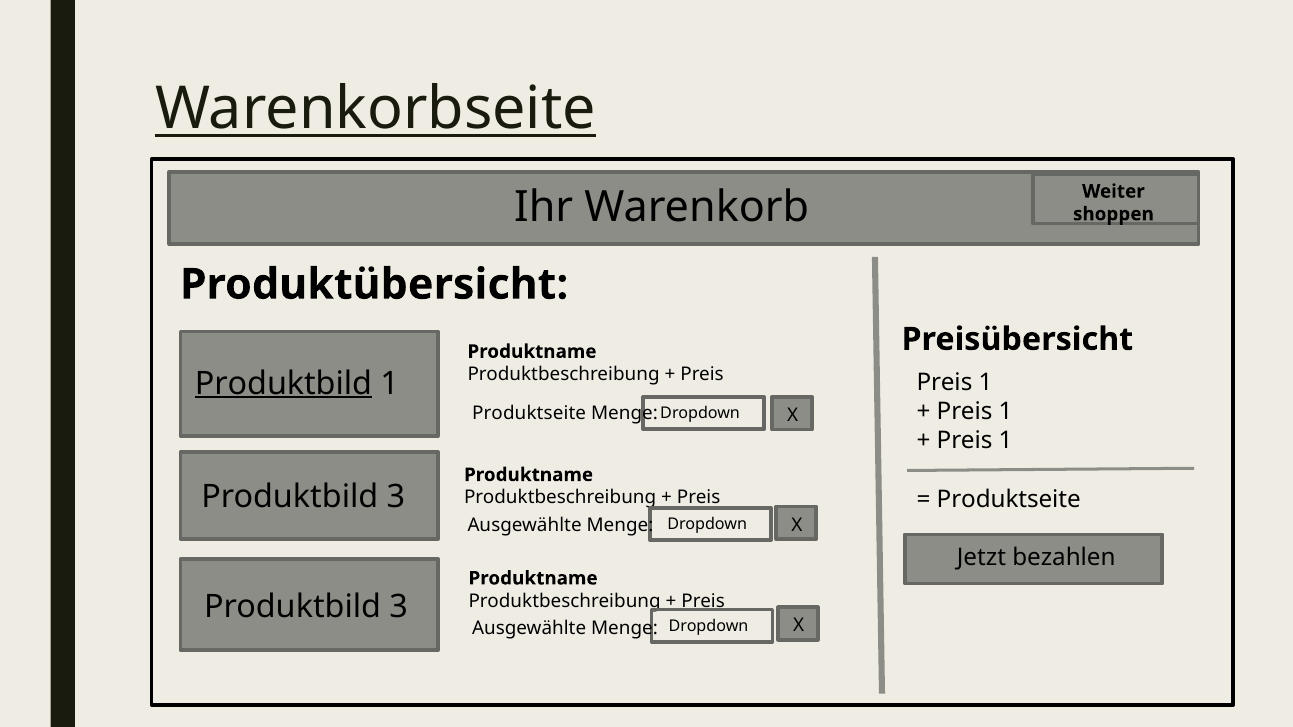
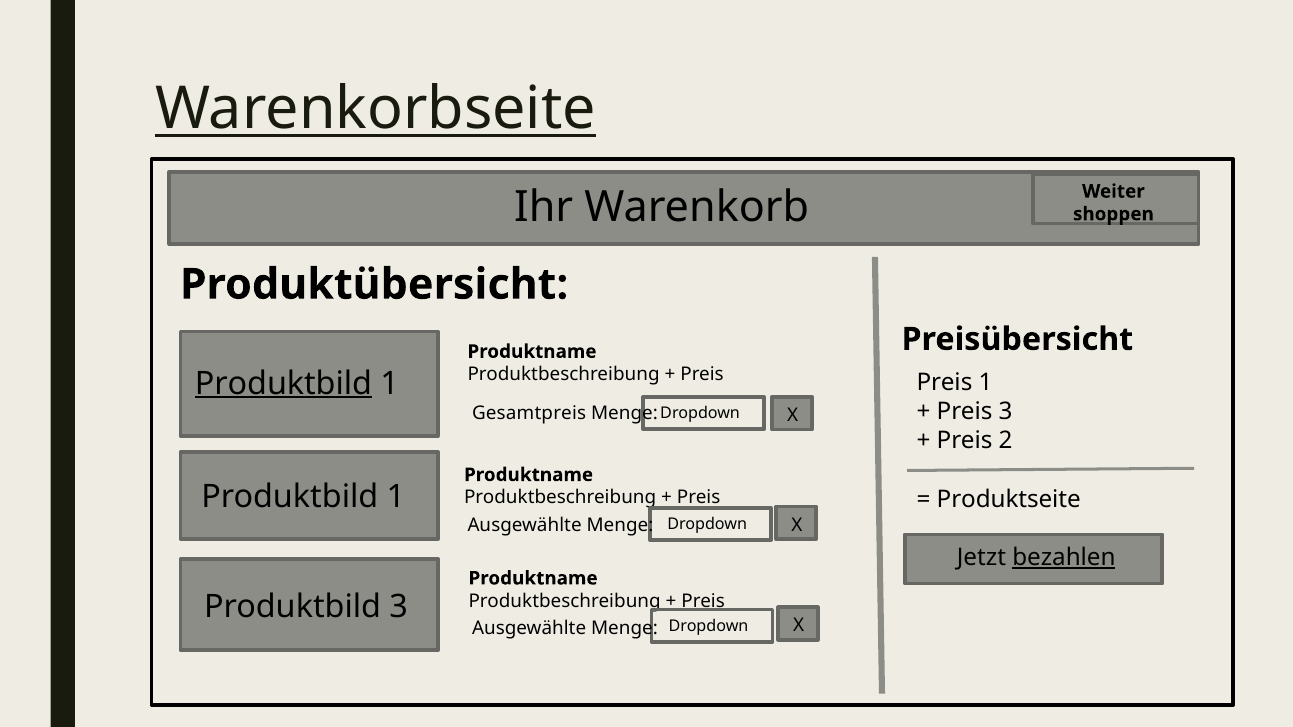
1 at (1006, 412): 1 -> 3
Produktseite at (529, 413): Produktseite -> Gesamtpreis
1 at (1006, 441): 1 -> 2
3 at (396, 497): 3 -> 1
bezahlen underline: none -> present
